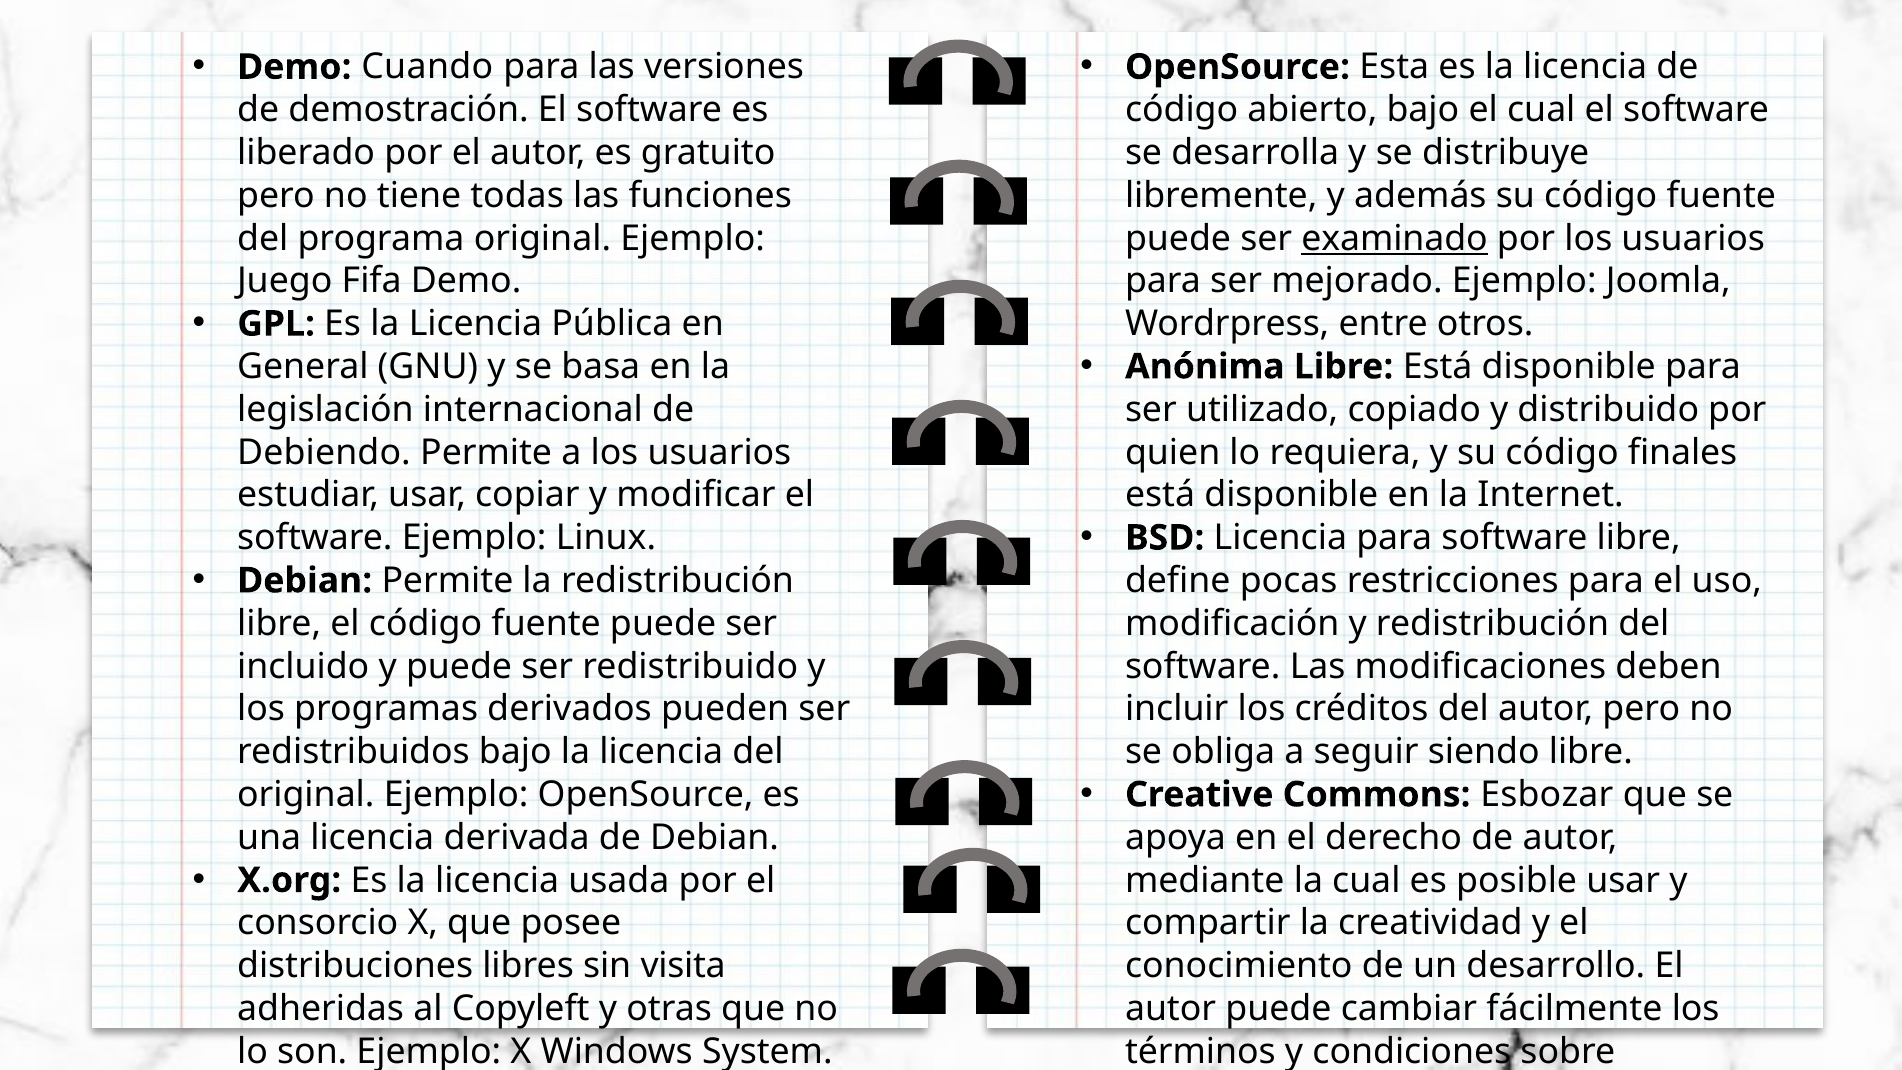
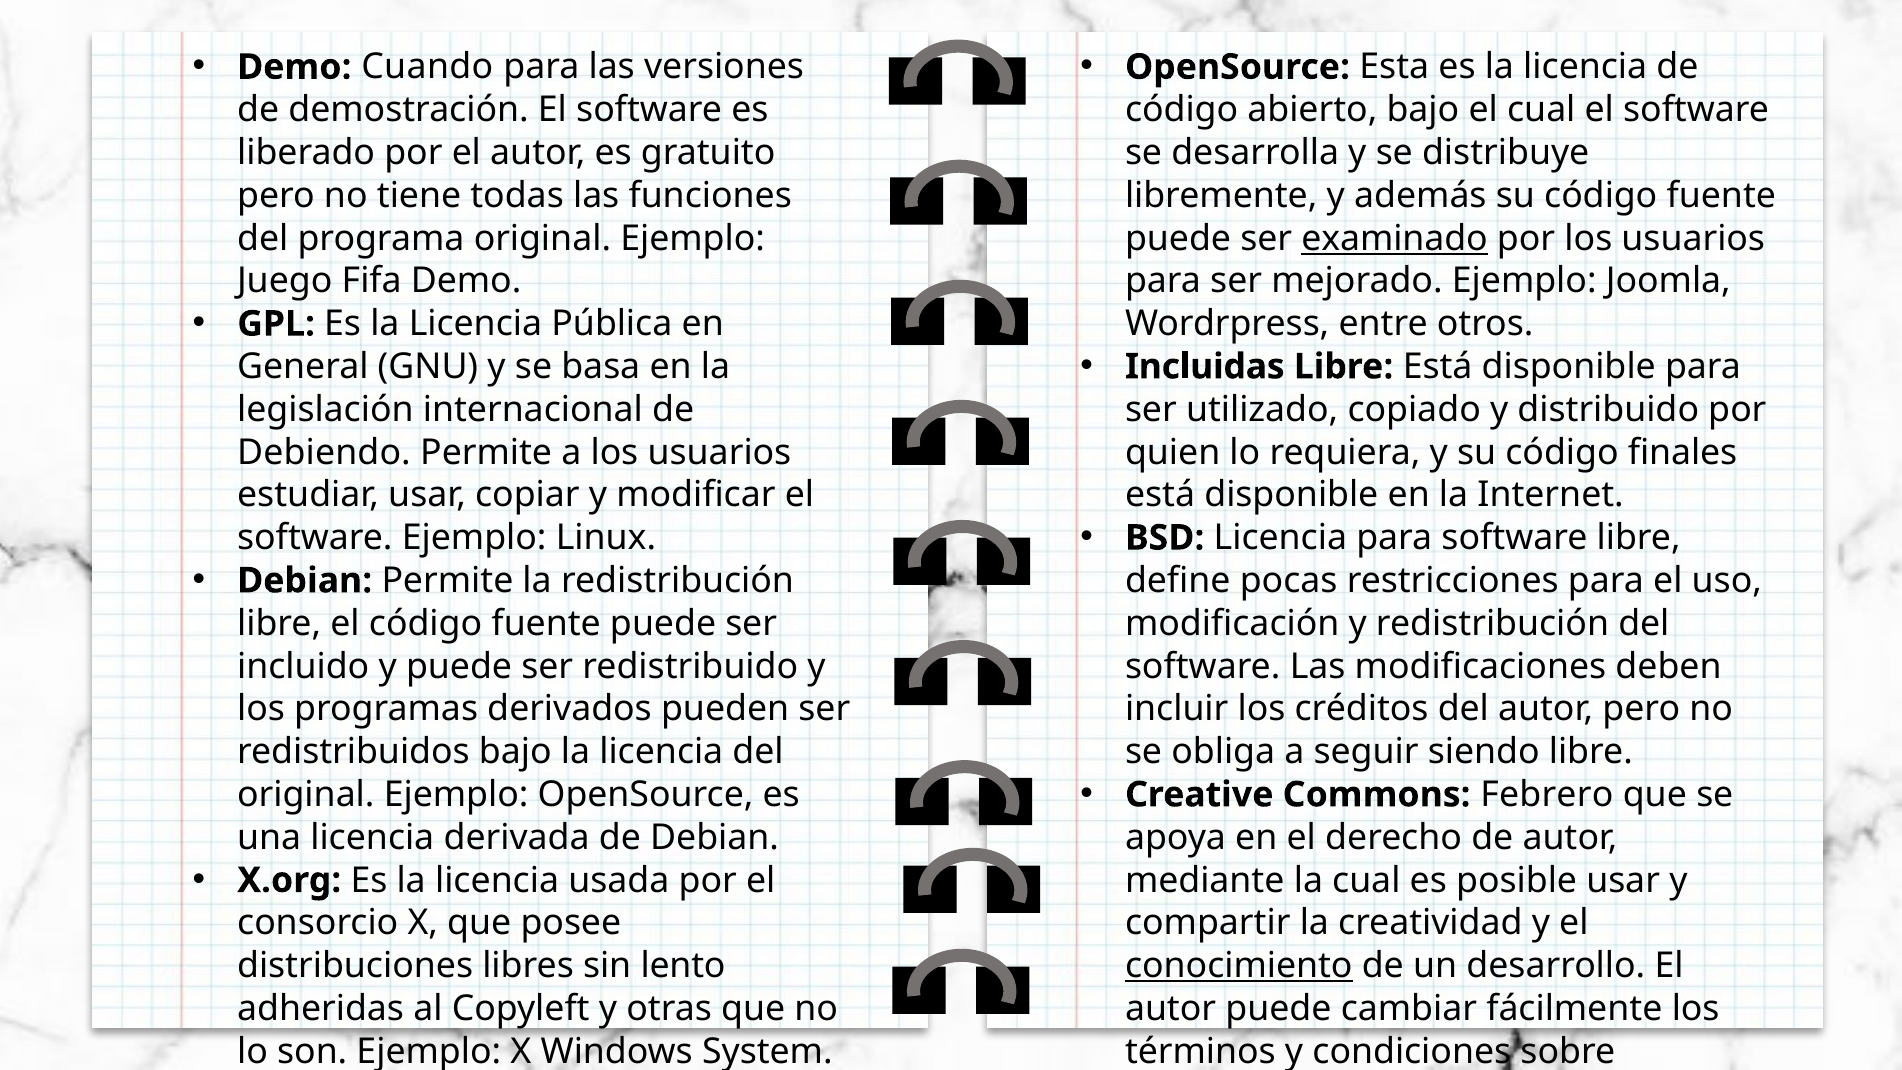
Anónima: Anónima -> Incluidas
Esbozar: Esbozar -> Febrero
visita: visita -> lento
conocimiento underline: none -> present
